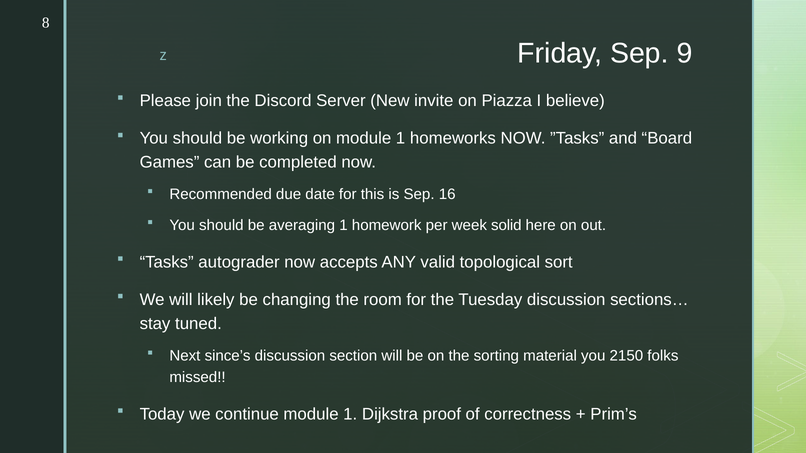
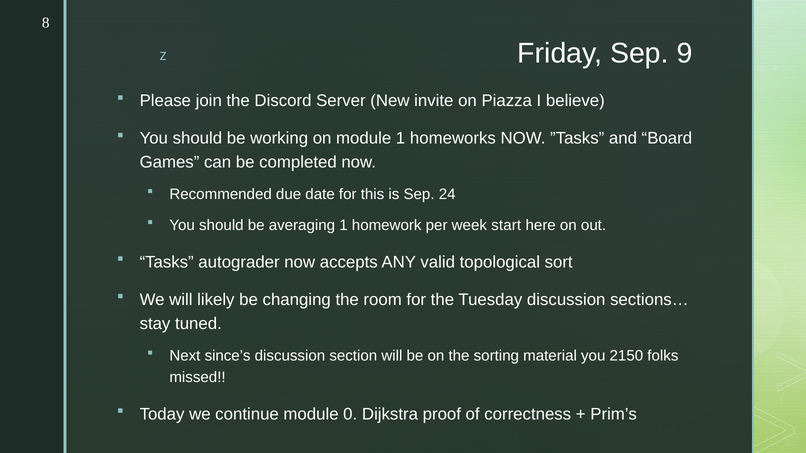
16: 16 -> 24
solid: solid -> start
continue module 1: 1 -> 0
